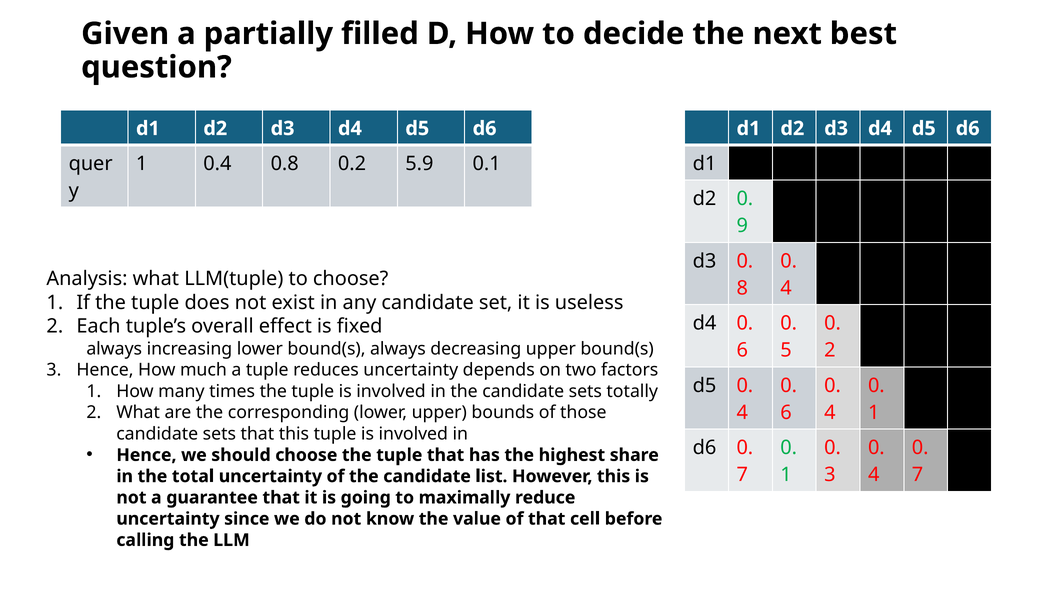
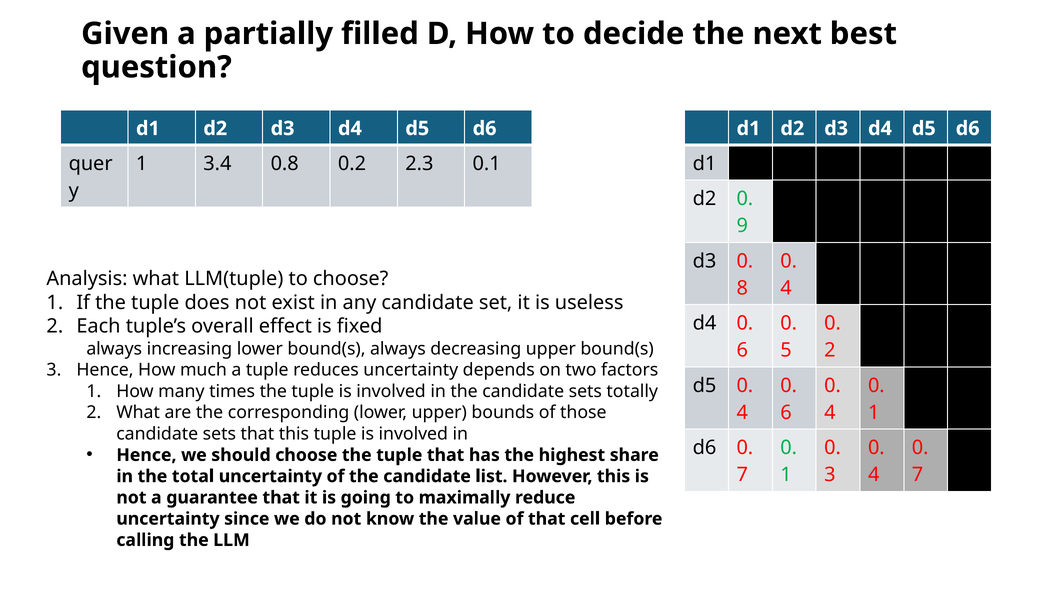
0.4: 0.4 -> 3.4
5.9: 5.9 -> 2.3
